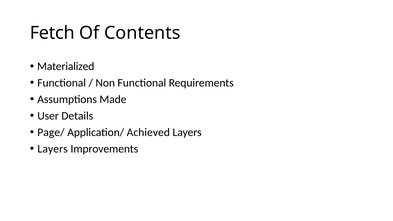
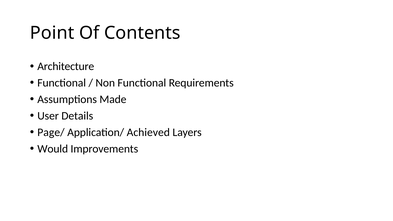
Fetch: Fetch -> Point
Materialized: Materialized -> Architecture
Layers at (53, 149): Layers -> Would
